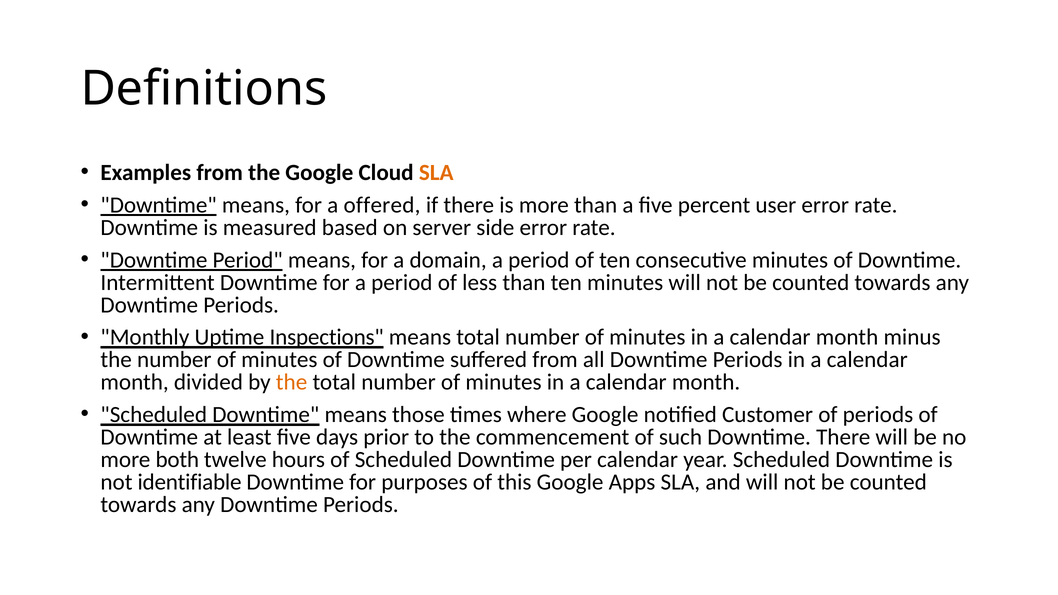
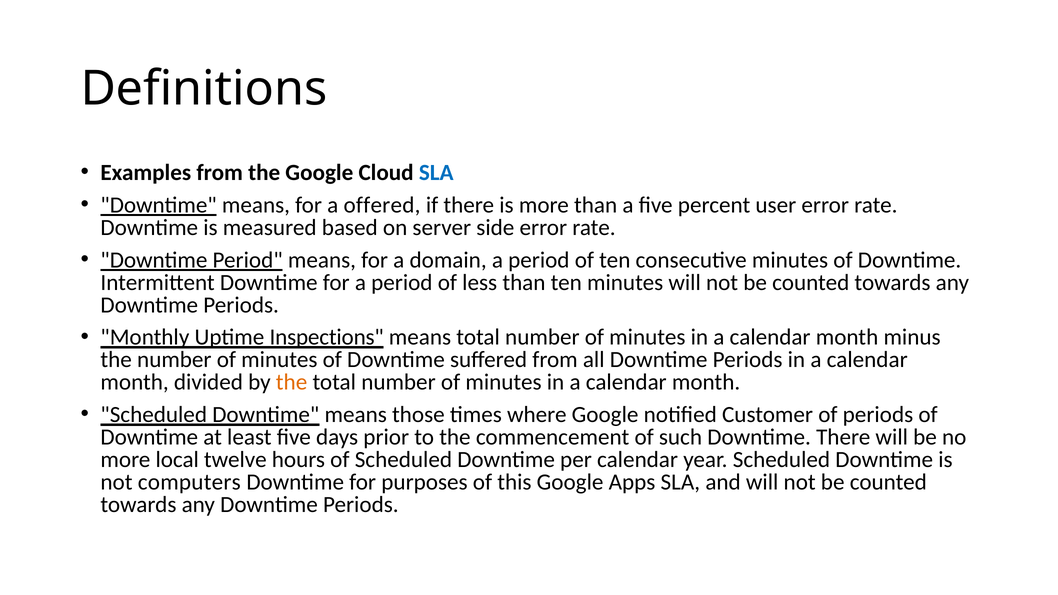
SLA at (436, 173) colour: orange -> blue
both: both -> local
identifiable: identifiable -> computers
